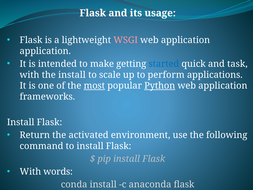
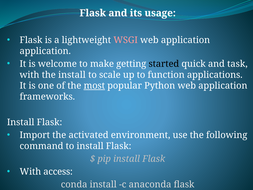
intended: intended -> welcome
started colour: blue -> black
perform: perform -> function
Python underline: present -> none
Return: Return -> Import
words: words -> access
